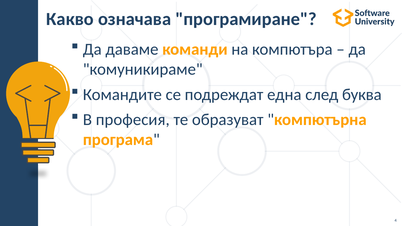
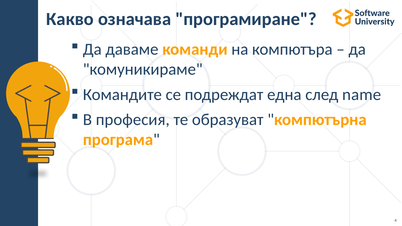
буква: буква -> name
